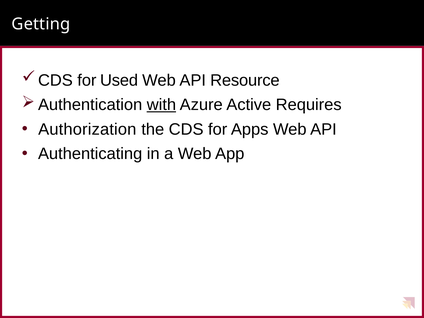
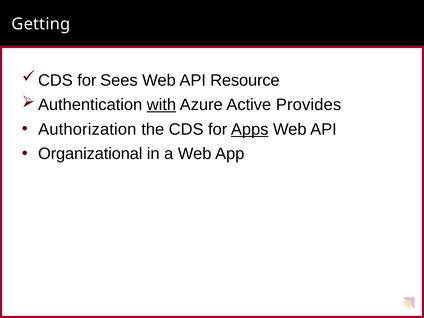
Used: Used -> Sees
Requires: Requires -> Provides
Apps underline: none -> present
Authenticating: Authenticating -> Organizational
